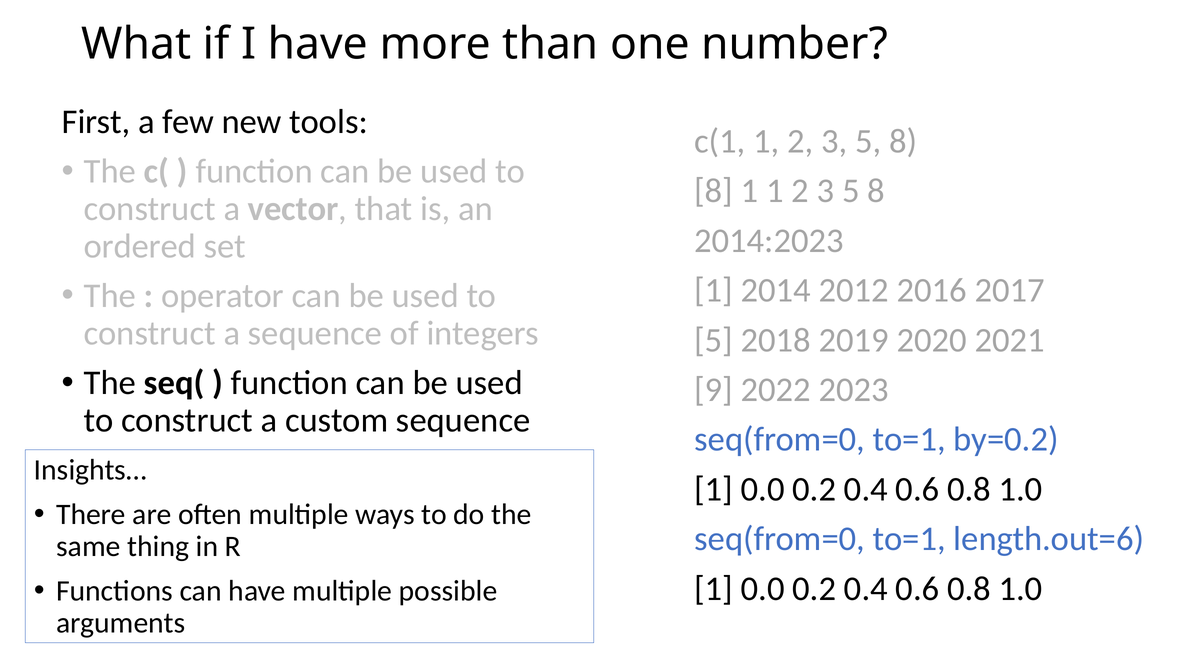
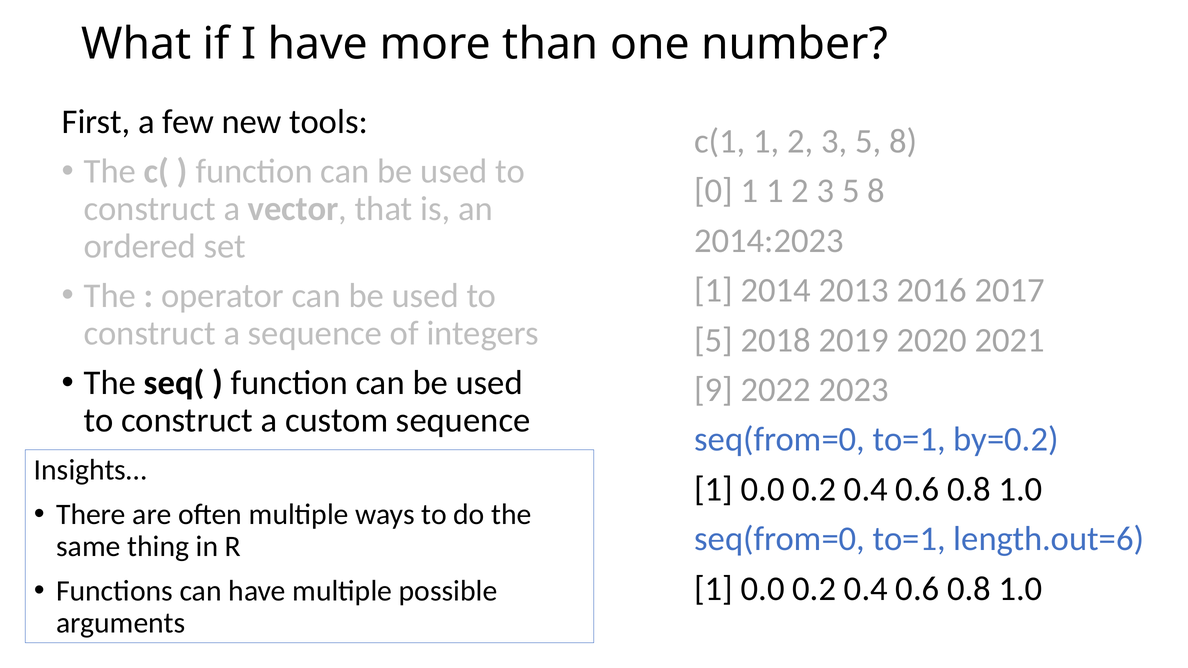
8 at (714, 191): 8 -> 0
2012: 2012 -> 2013
